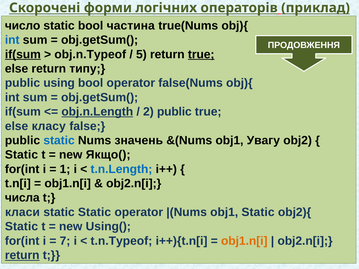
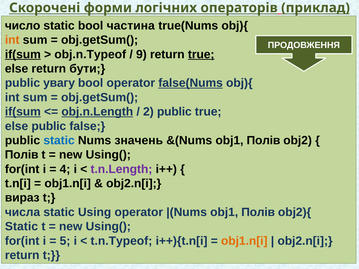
int at (12, 40) colour: blue -> orange
5: 5 -> 9
типу: типу -> бути
using: using -> увагу
false(Nums underline: none -> present
if(sum at (23, 112) underline: none -> present
else класу: класу -> public
&(Nums obj1 Увагу: Увагу -> Полів
Static at (21, 155): Static -> Полів
Якщо( at (108, 155): Якщо( -> Using(
1: 1 -> 4
t.n.Length colour: blue -> purple
числа: числа -> вираз
класи: класи -> числа
static Static: Static -> Using
Static at (258, 212): Static -> Полів
7: 7 -> 5
return at (22, 255) underline: present -> none
